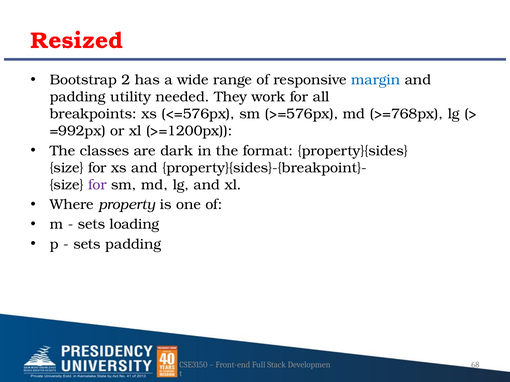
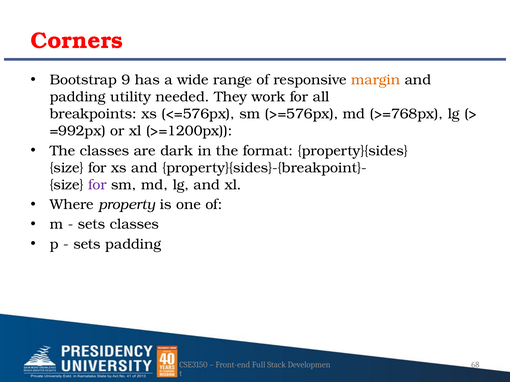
Resized: Resized -> Corners
2: 2 -> 9
margin colour: blue -> orange
sets loading: loading -> classes
